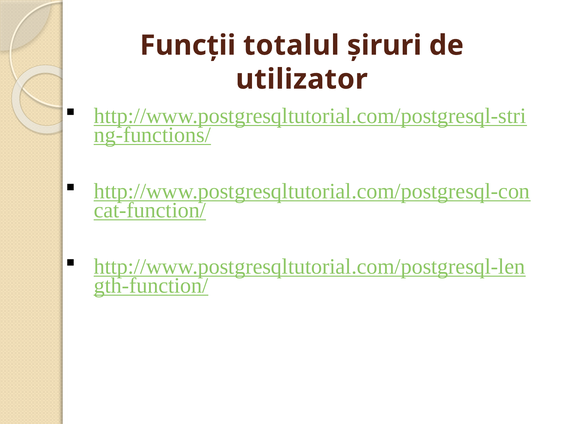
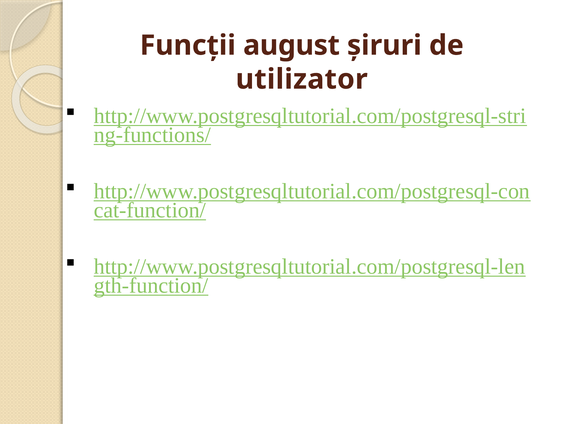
totalul: totalul -> august
